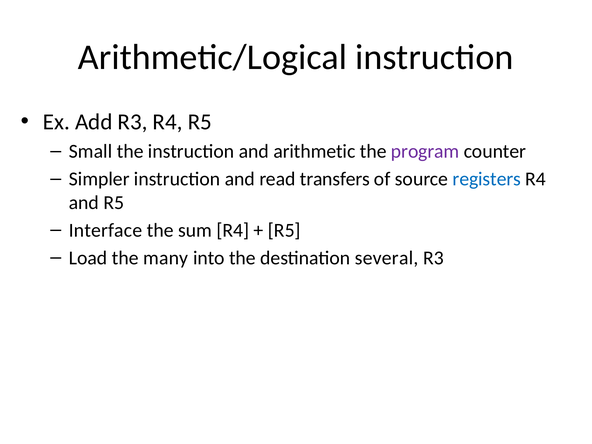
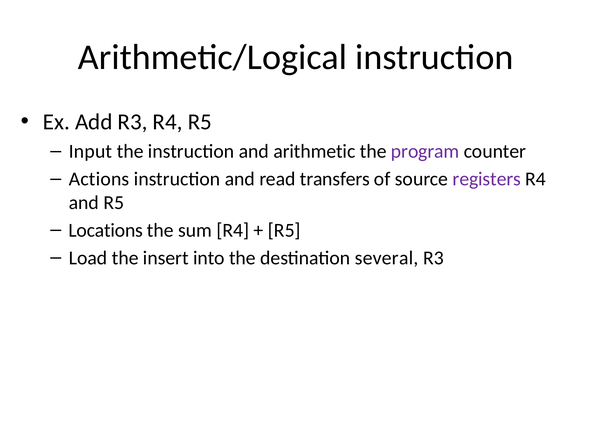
Small: Small -> Input
Simpler: Simpler -> Actions
registers colour: blue -> purple
Interface: Interface -> Locations
many: many -> insert
